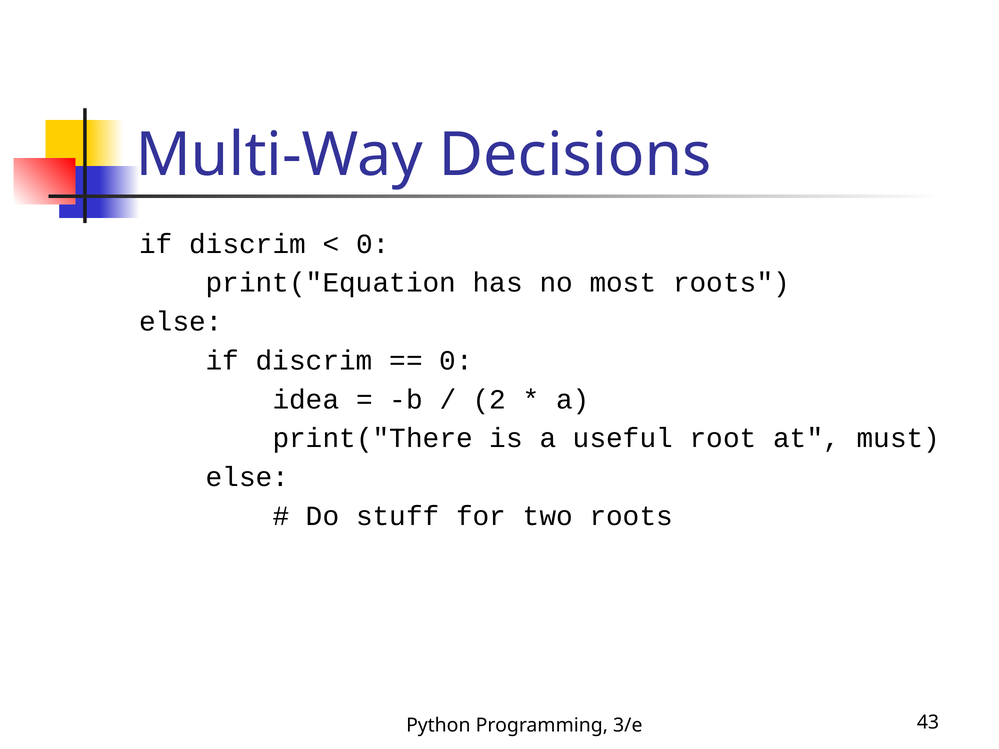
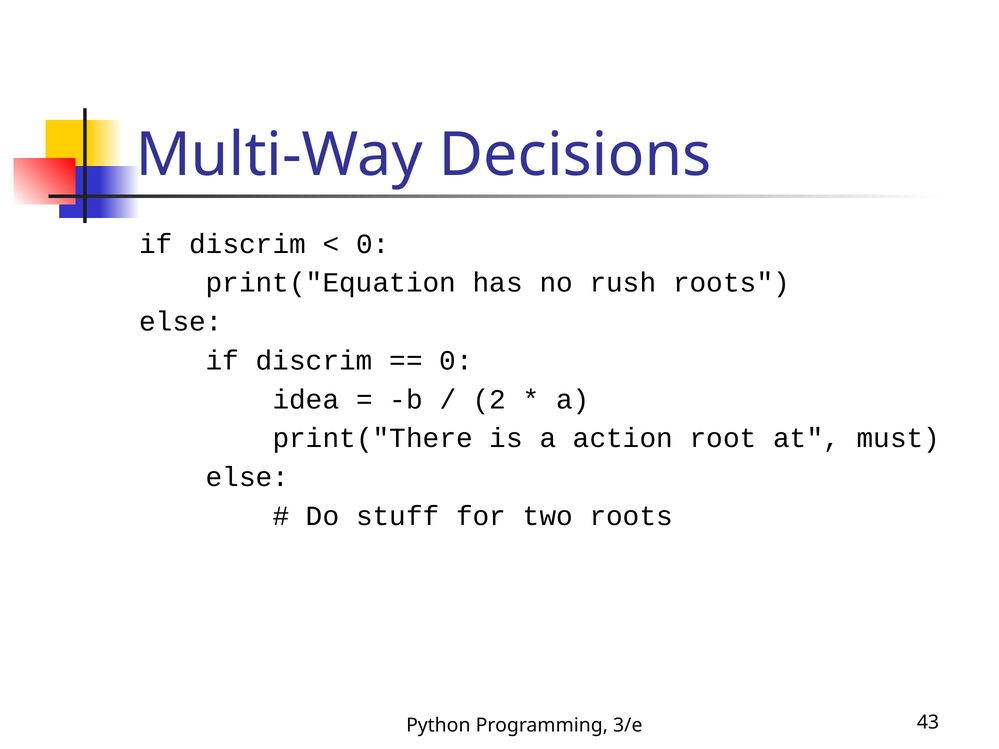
most: most -> rush
useful: useful -> action
